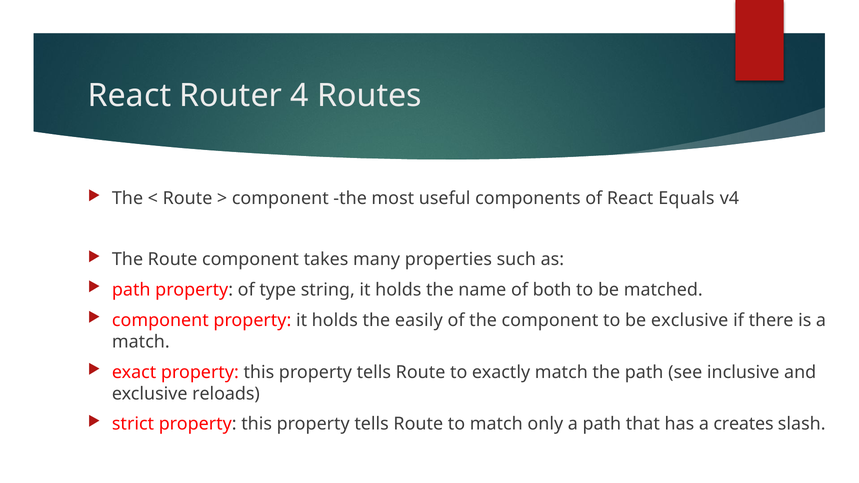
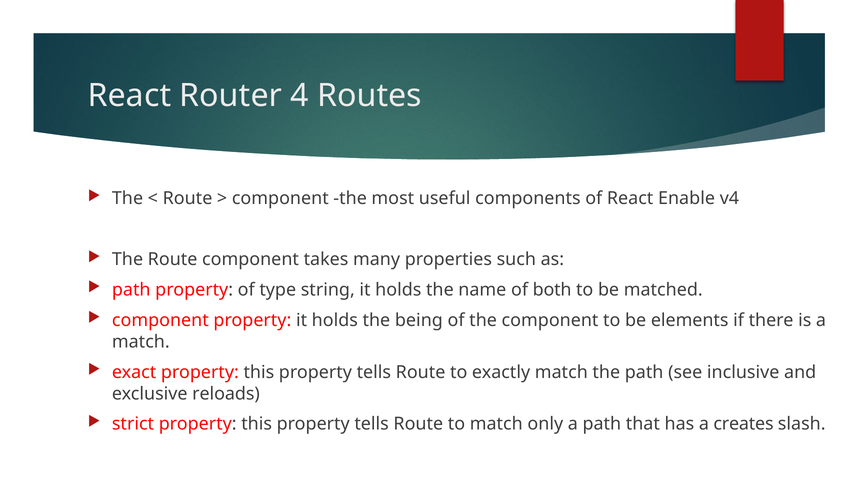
Equals: Equals -> Enable
easily: easily -> being
be exclusive: exclusive -> elements
